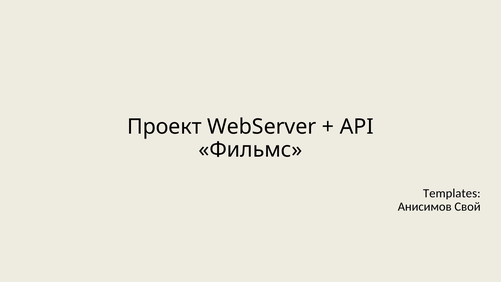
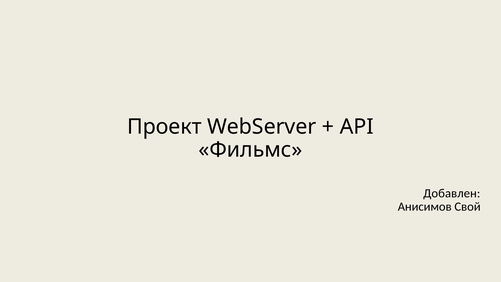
Templates: Templates -> Добавлен
